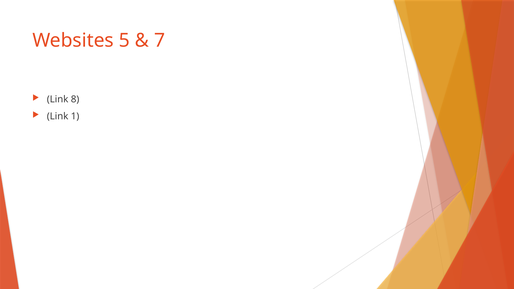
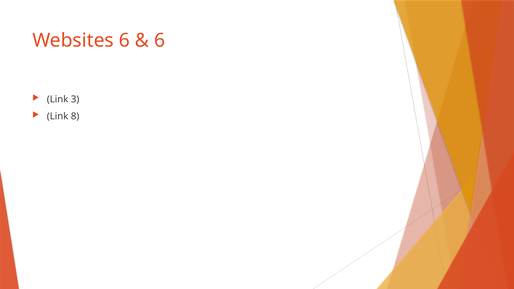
Websites 5: 5 -> 6
7 at (160, 41): 7 -> 6
8: 8 -> 3
1: 1 -> 8
